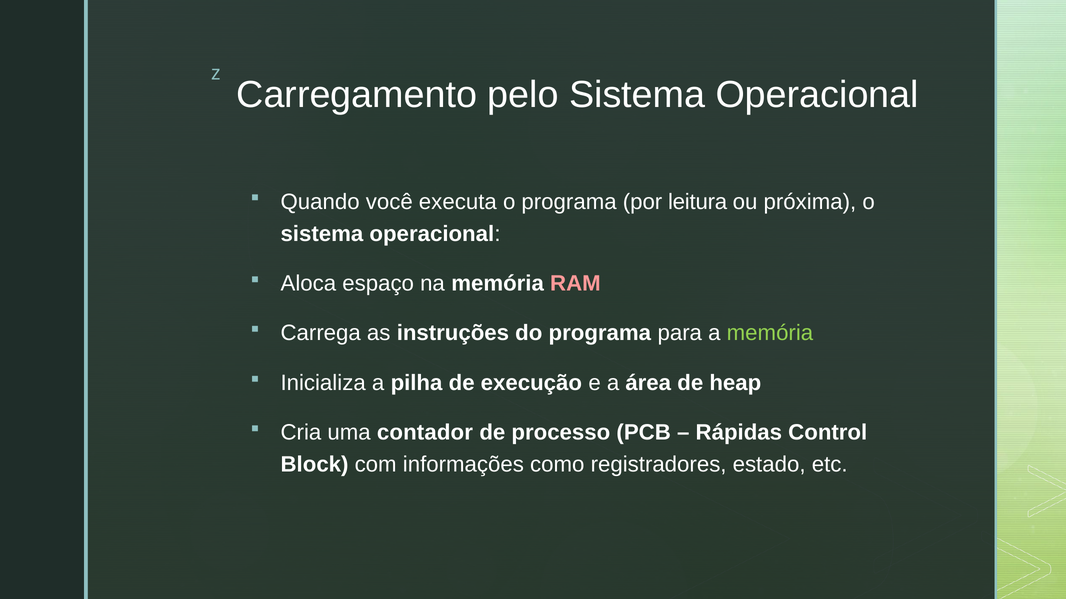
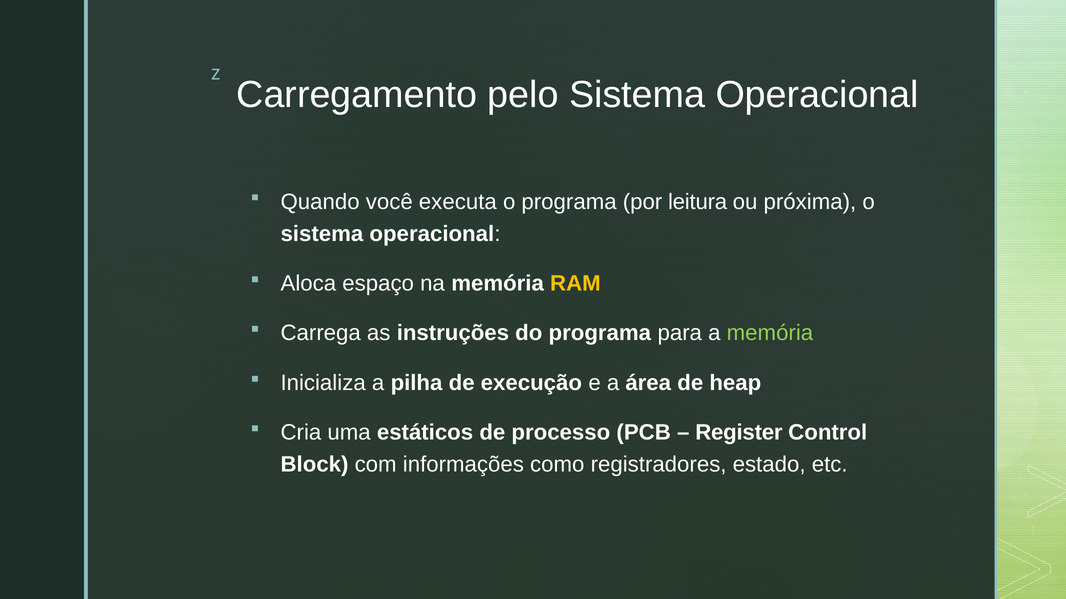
RAM colour: pink -> yellow
contador: contador -> estáticos
Rápidas: Rápidas -> Register
